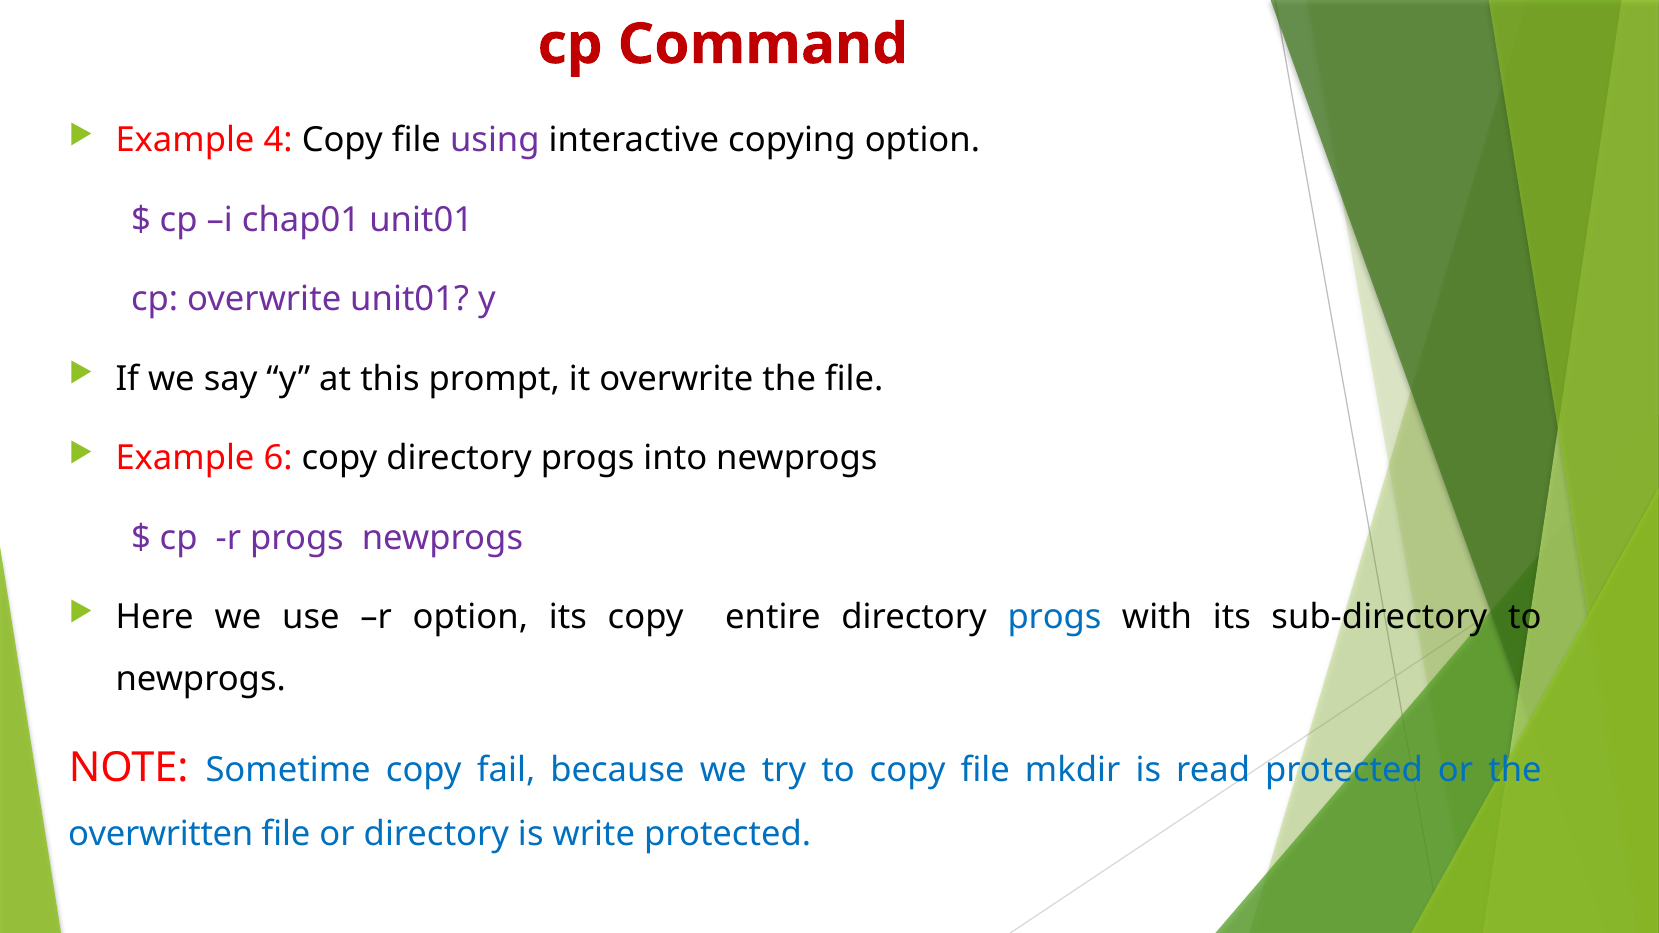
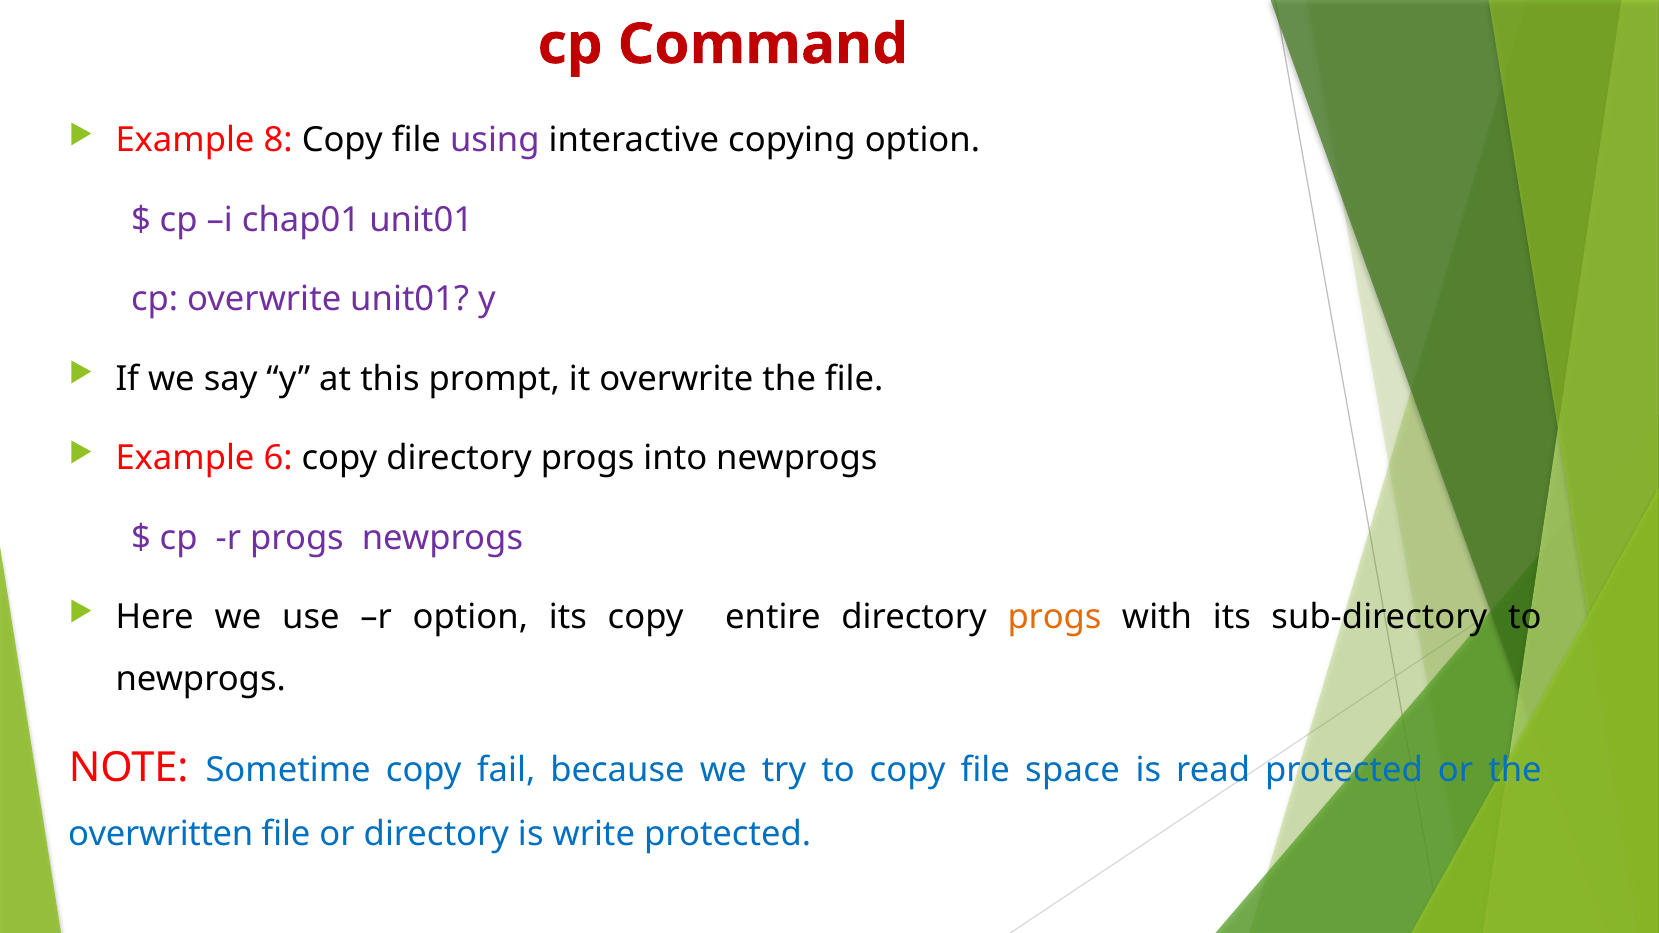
4: 4 -> 8
progs at (1054, 617) colour: blue -> orange
mkdir: mkdir -> space
